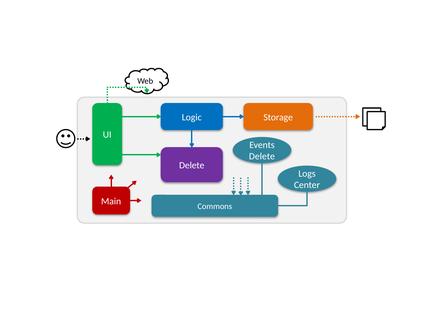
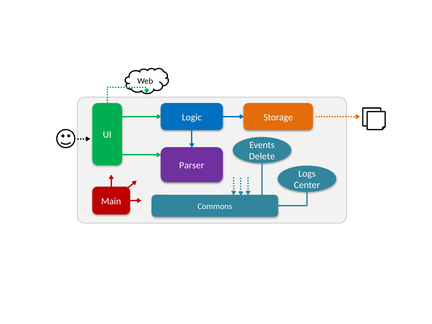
Delete at (192, 165): Delete -> Parser
